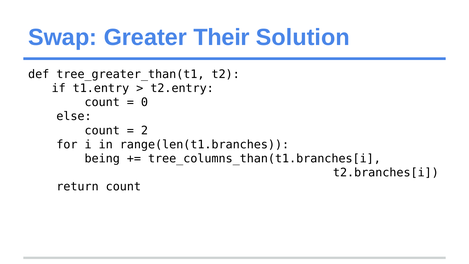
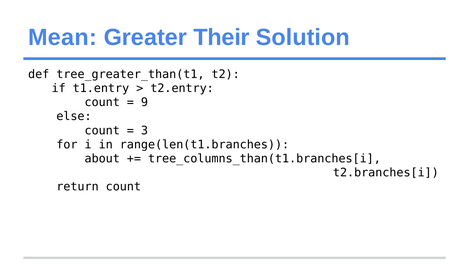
Swap: Swap -> Mean
0: 0 -> 9
2: 2 -> 3
being: being -> about
